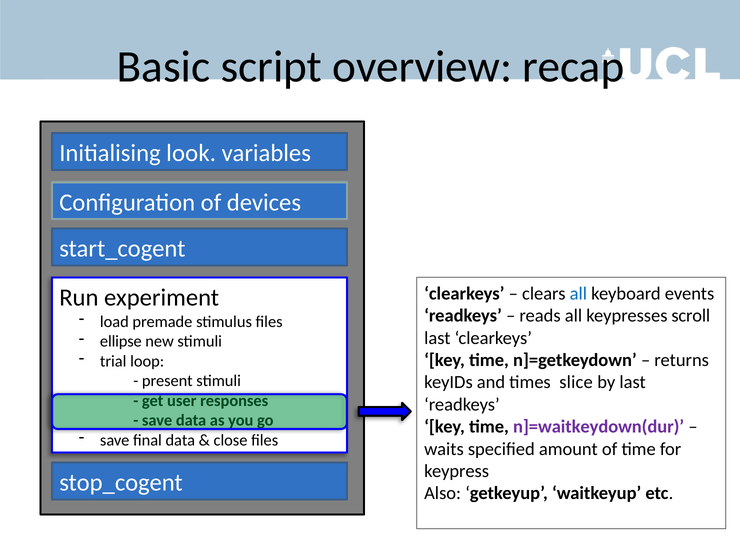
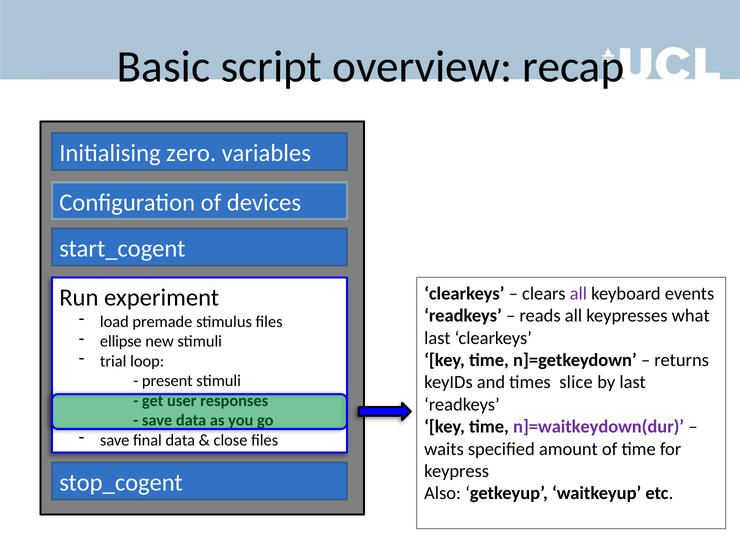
look: look -> zero
all at (578, 294) colour: blue -> purple
scroll: scroll -> what
